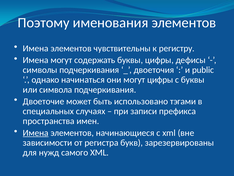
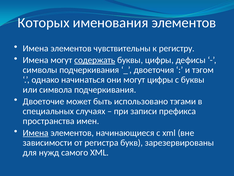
Поэтому: Поэтому -> Которых
содержать underline: none -> present
public: public -> тэгом
